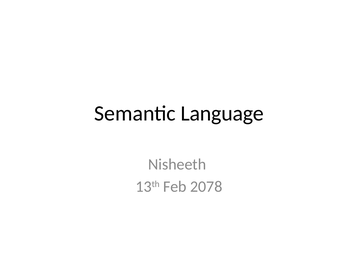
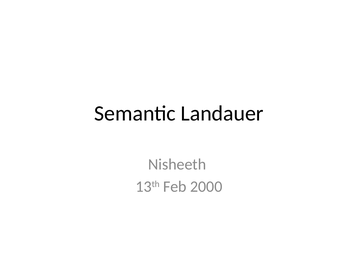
Language: Language -> Landauer
2078: 2078 -> 2000
